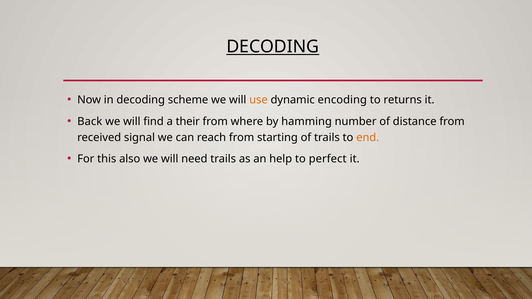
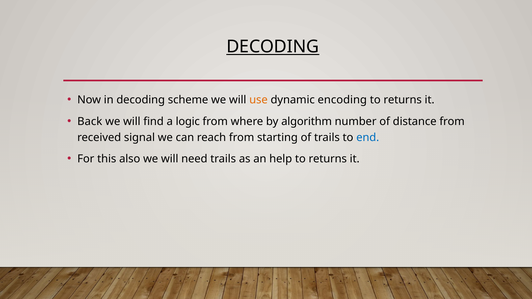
their: their -> logic
hamming: hamming -> algorithm
end colour: orange -> blue
help to perfect: perfect -> returns
